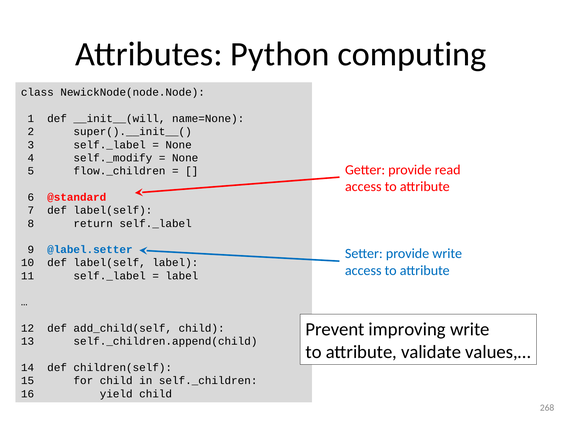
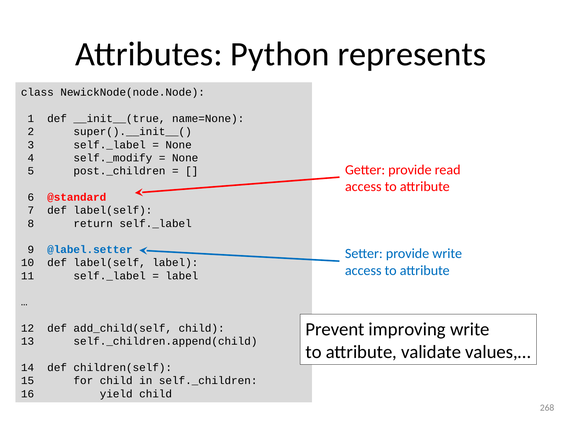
computing: computing -> represents
__init__(will: __init__(will -> __init__(true
flow._children: flow._children -> post._children
